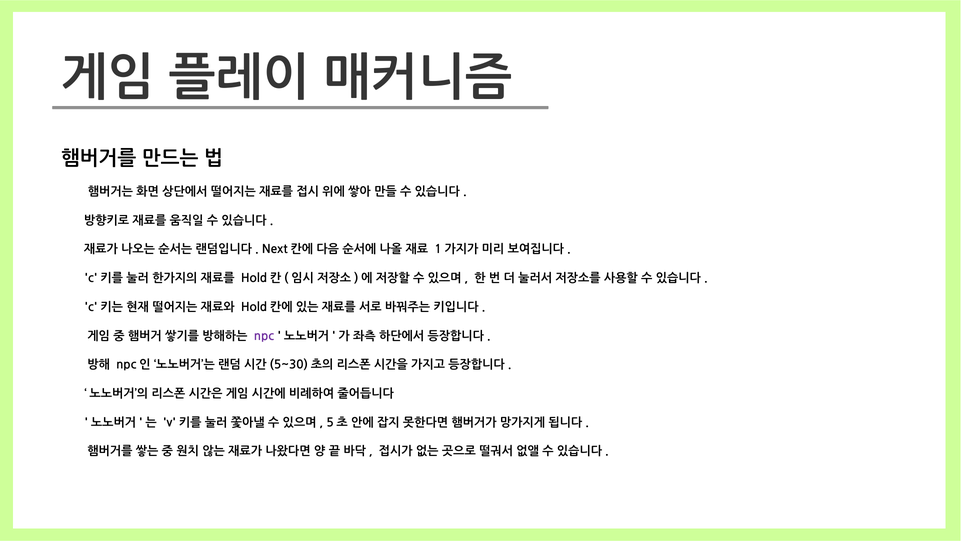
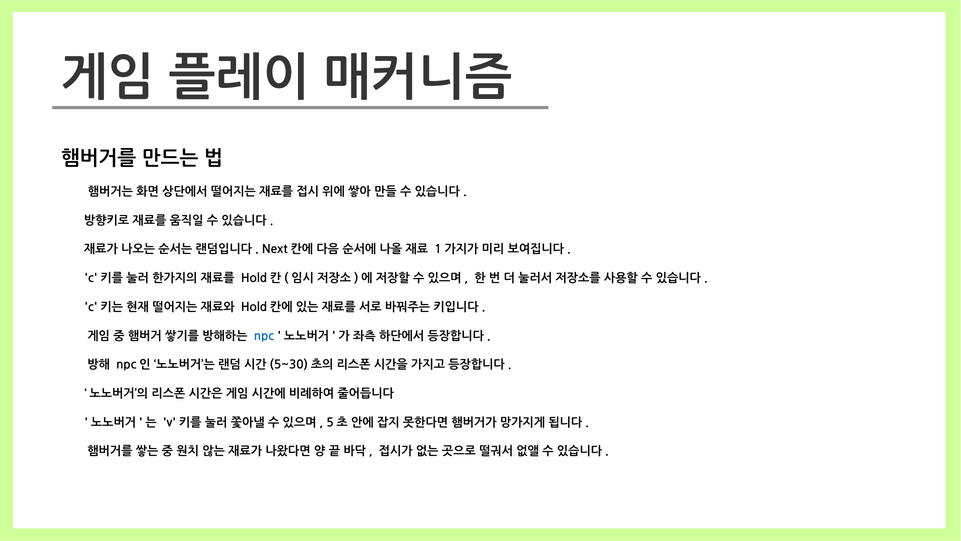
npc colour: purple -> blue
